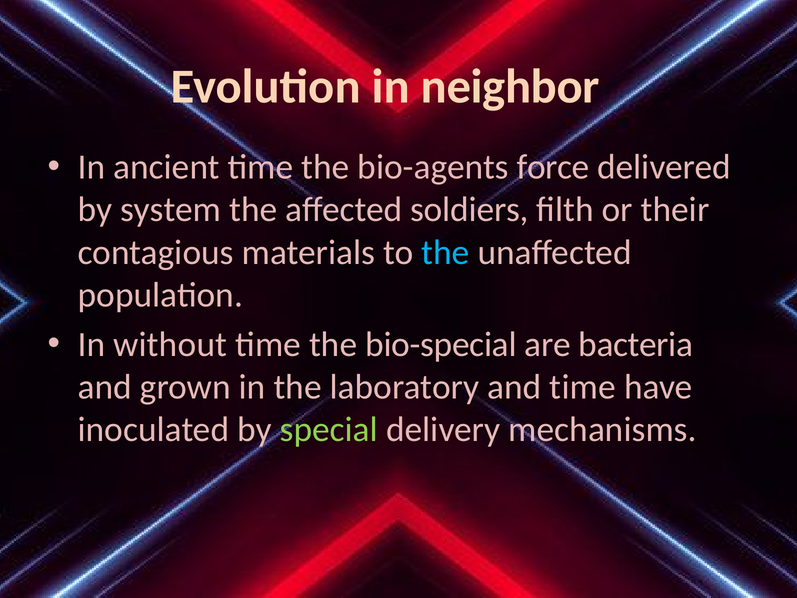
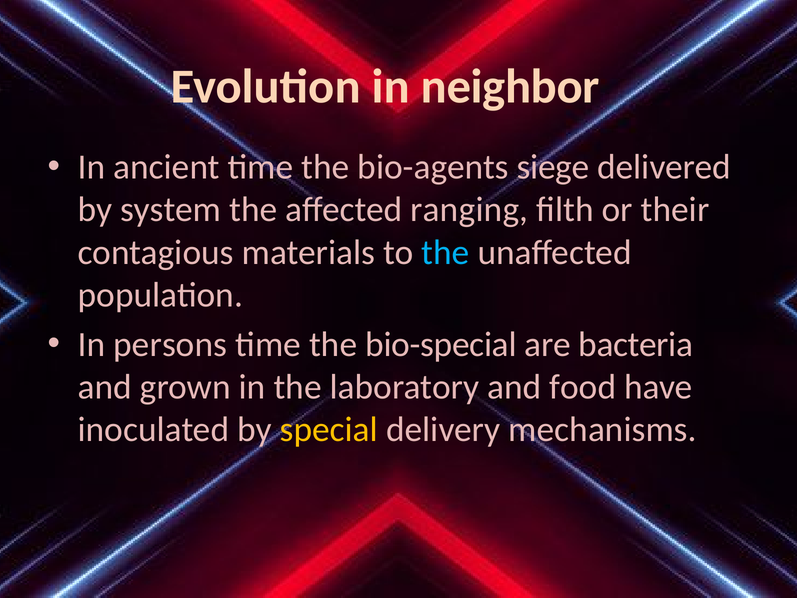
force: force -> siege
soldiers: soldiers -> ranging
without: without -> persons
and time: time -> food
special colour: light green -> yellow
